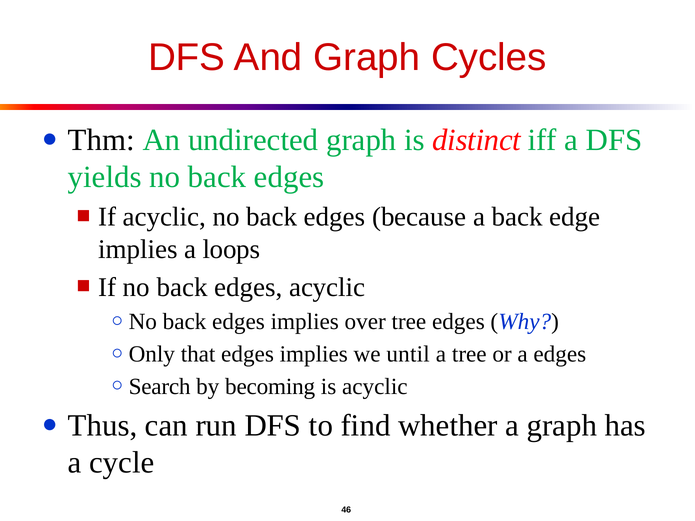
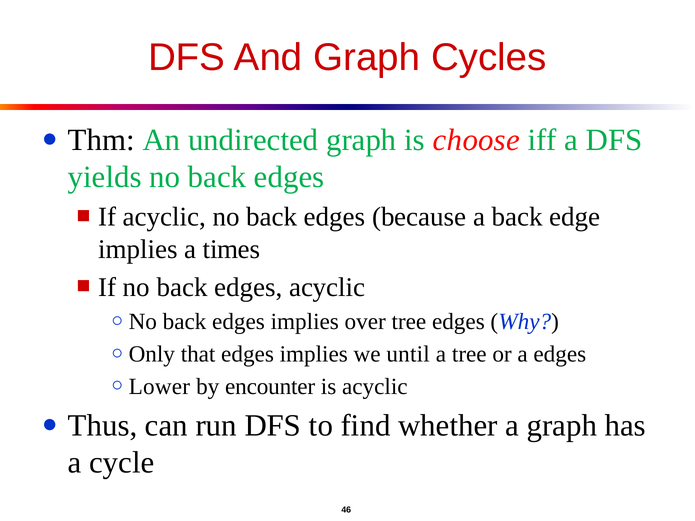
distinct: distinct -> choose
loops: loops -> times
Search: Search -> Lower
becoming: becoming -> encounter
